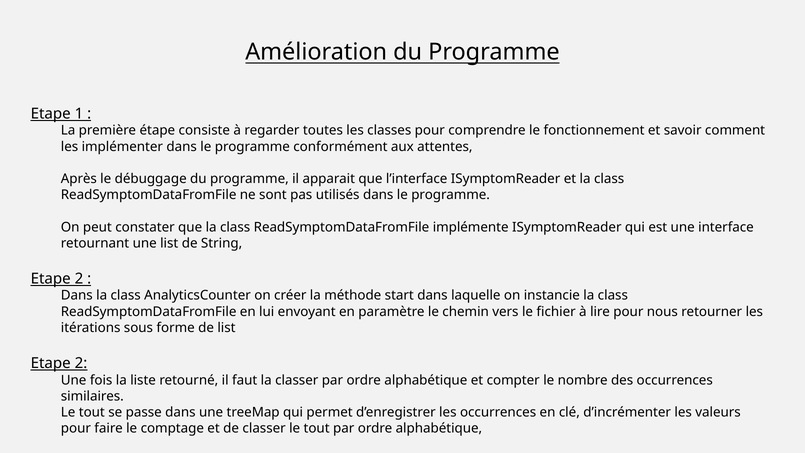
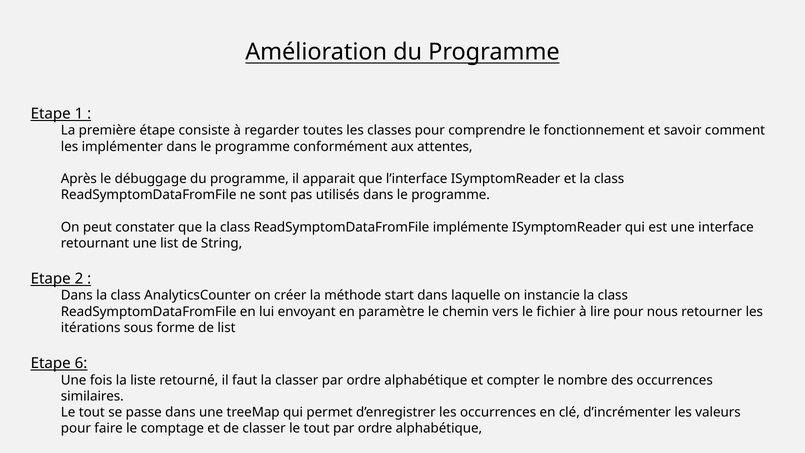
2 at (81, 363): 2 -> 6
